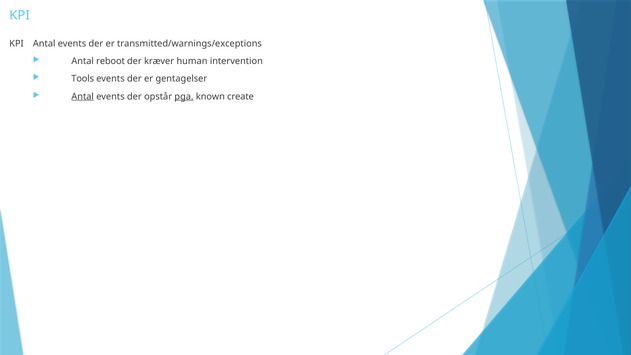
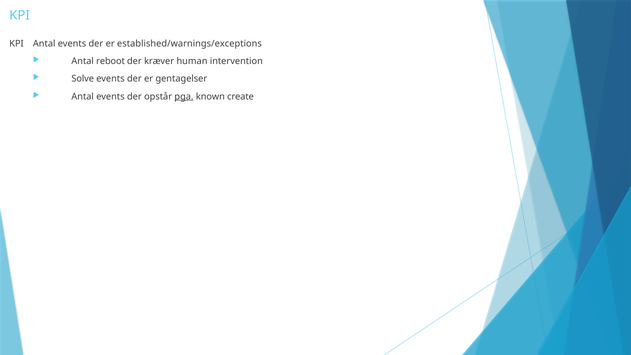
transmitted/warnings/exceptions: transmitted/warnings/exceptions -> established/warnings/exceptions
Tools: Tools -> Solve
Antal at (83, 96) underline: present -> none
